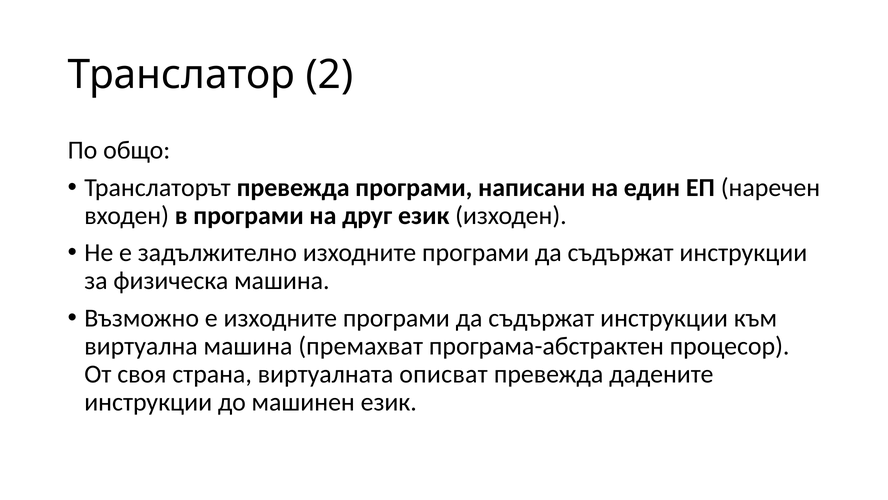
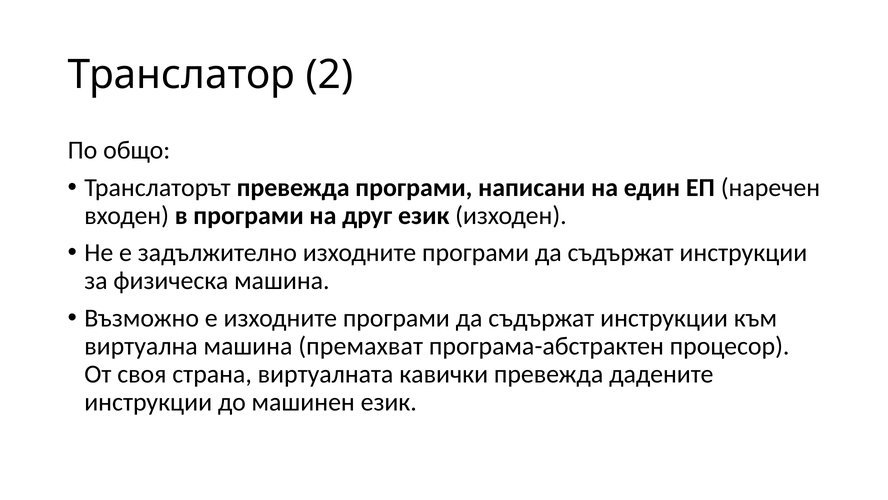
описват: описват -> кавички
